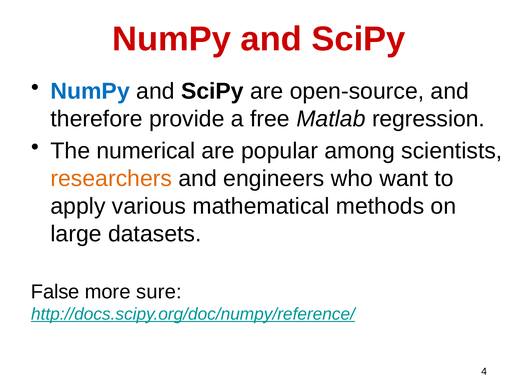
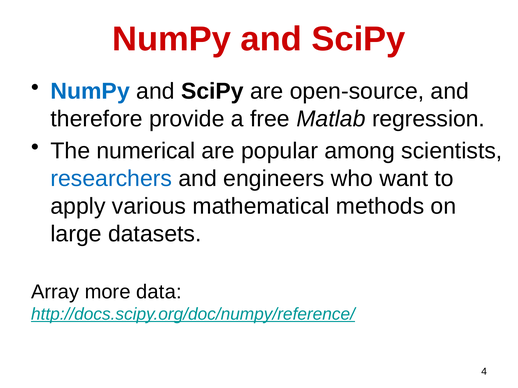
researchers colour: orange -> blue
False: False -> Array
sure: sure -> data
